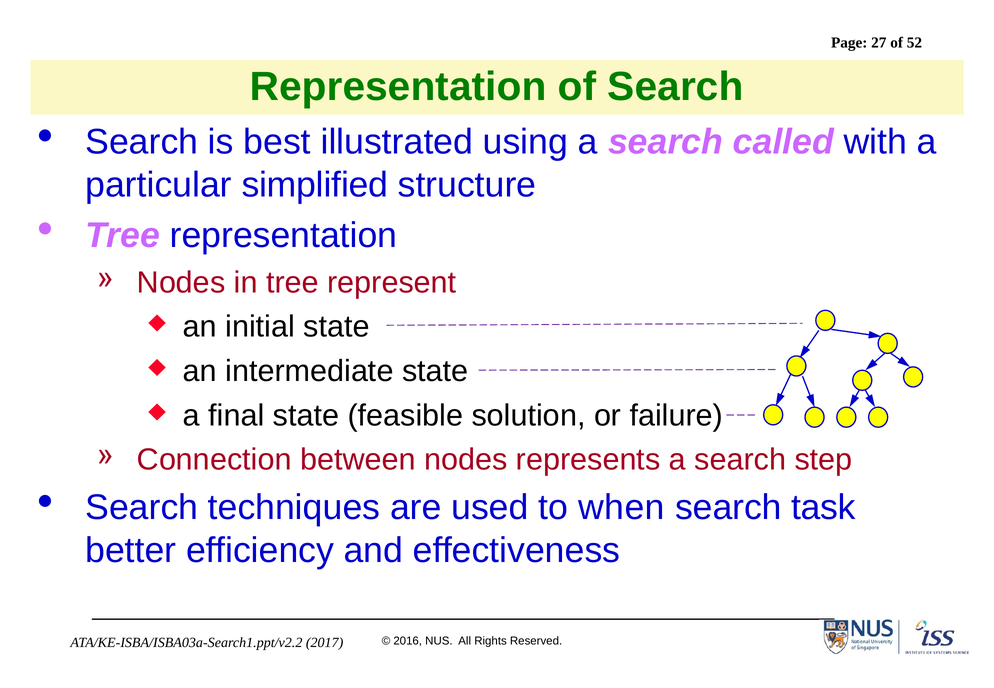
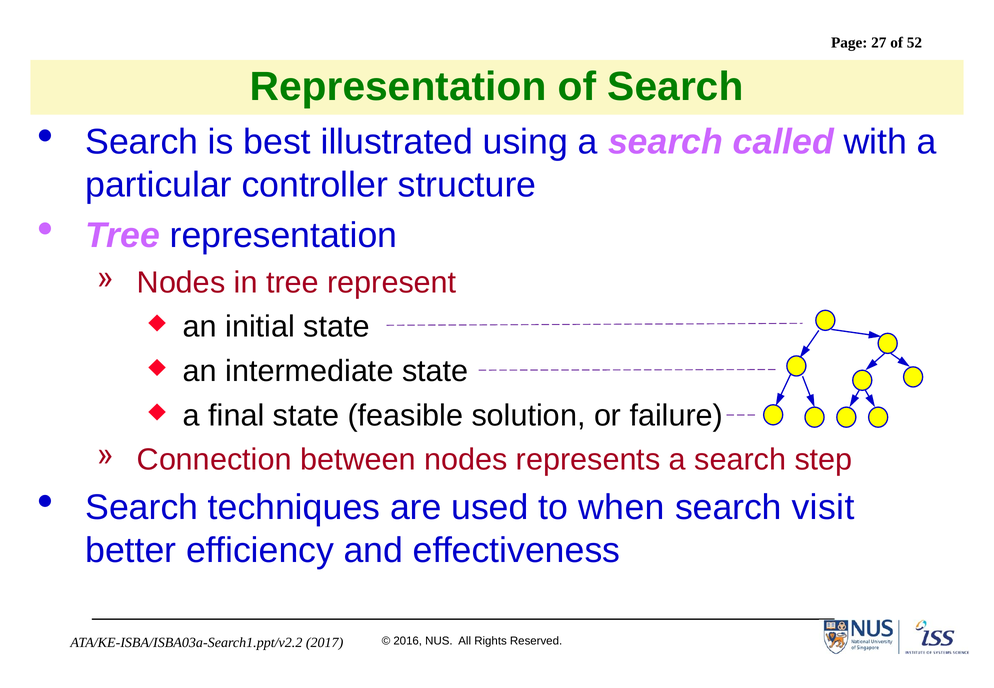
simplified: simplified -> controller
task: task -> visit
